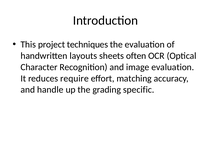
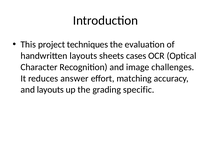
often: often -> cases
image evaluation: evaluation -> challenges
require: require -> answer
and handle: handle -> layouts
